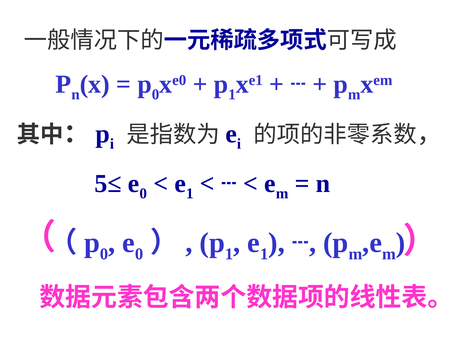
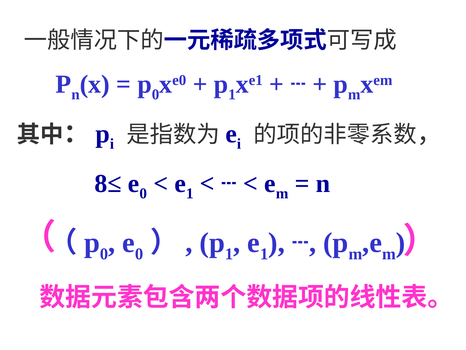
5≤: 5≤ -> 8≤
